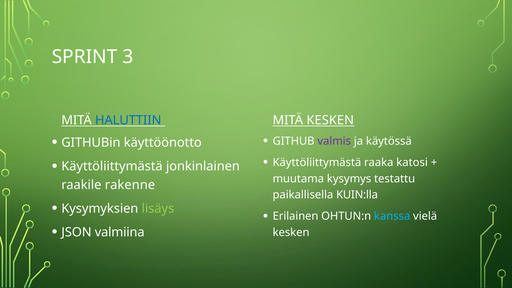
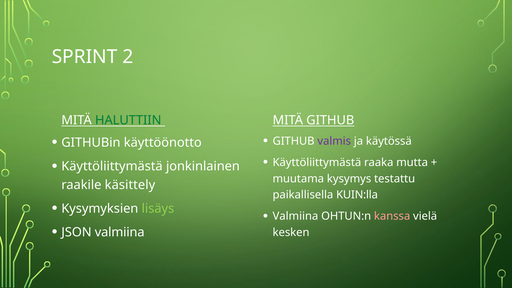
3: 3 -> 2
HALUTTIIN colour: blue -> green
MITÄ KESKEN: KESKEN -> GITHUB
katosi: katosi -> mutta
rakenne: rakenne -> käsittely
Erilainen at (295, 216): Erilainen -> Valmiina
kanssa colour: light blue -> pink
